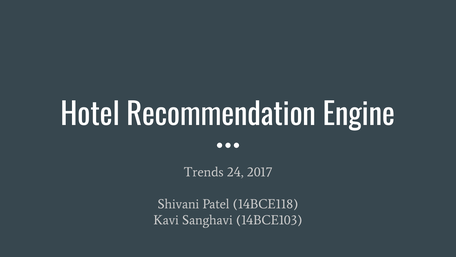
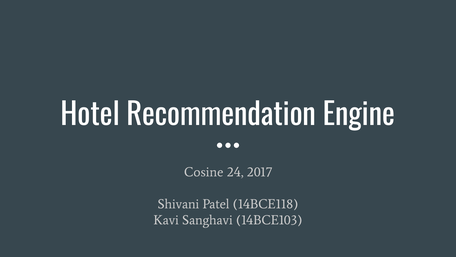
Trends: Trends -> Cosine
